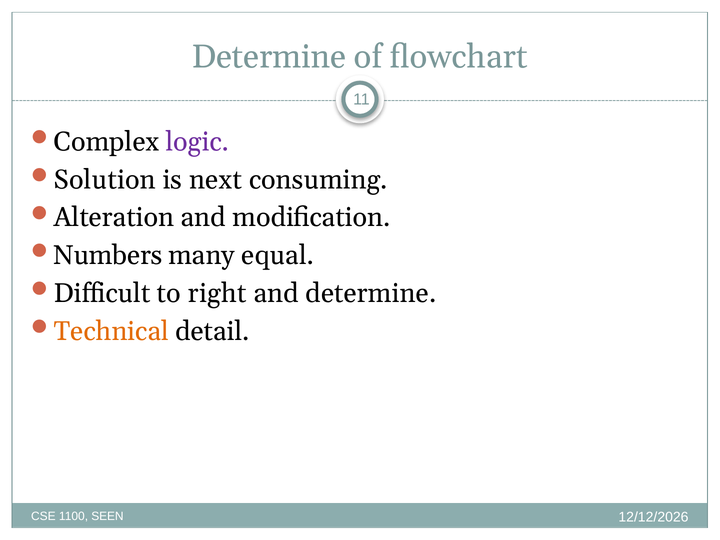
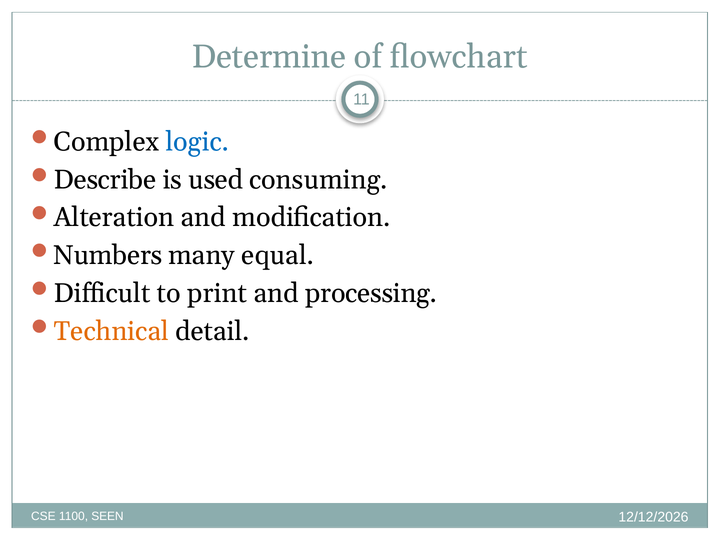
logic colour: purple -> blue
Solution: Solution -> Describe
next: next -> used
right: right -> print
and determine: determine -> processing
